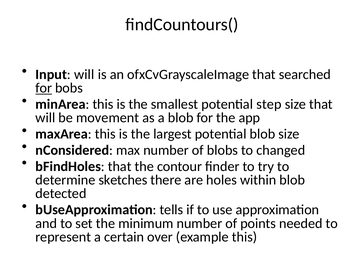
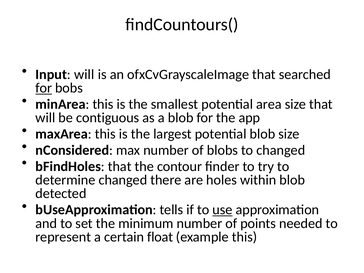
step: step -> area
movement: movement -> contiguous
determine sketches: sketches -> changed
use underline: none -> present
over: over -> float
